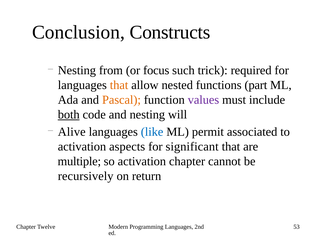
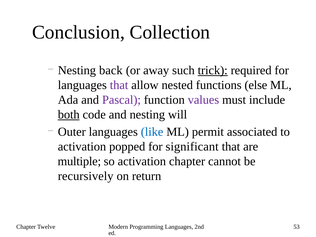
Constructs: Constructs -> Collection
from: from -> back
focus: focus -> away
trick underline: none -> present
that at (119, 85) colour: orange -> purple
part: part -> else
Pascal colour: orange -> purple
Alive: Alive -> Outer
aspects: aspects -> popped
